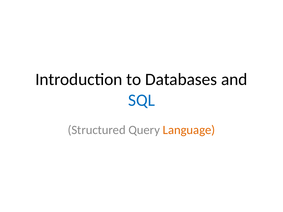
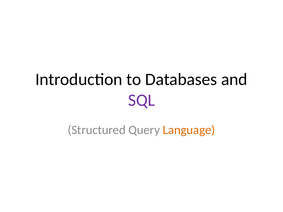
SQL colour: blue -> purple
